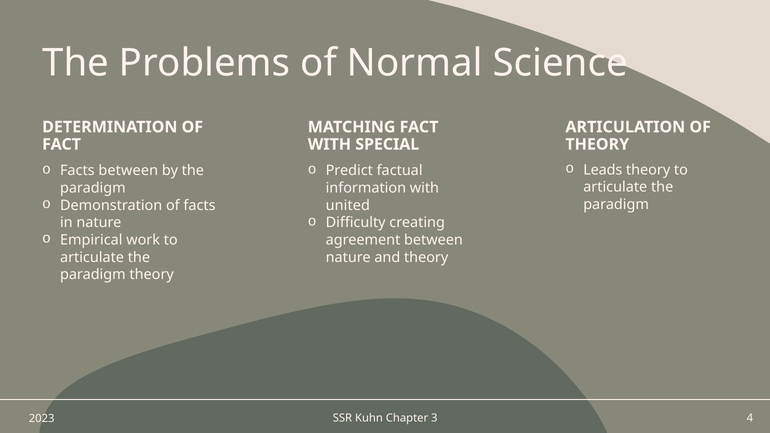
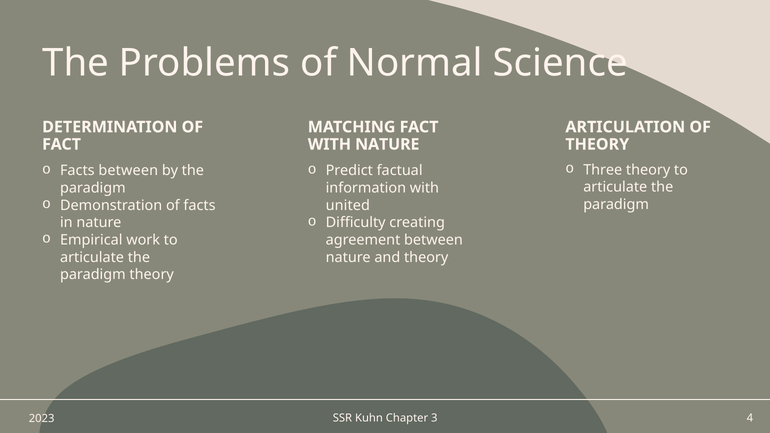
WITH SPECIAL: SPECIAL -> NATURE
Leads: Leads -> Three
